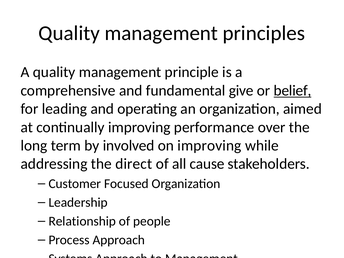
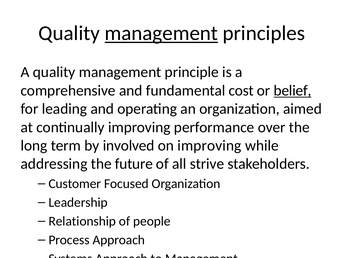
management at (161, 33) underline: none -> present
give: give -> cost
direct: direct -> future
cause: cause -> strive
